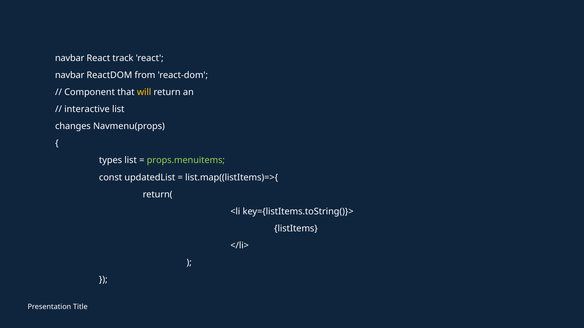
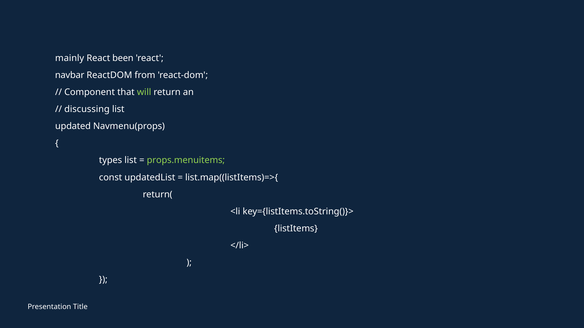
navbar at (70, 58): navbar -> mainly
track: track -> been
will colour: yellow -> light green
interactive: interactive -> discussing
changes: changes -> updated
